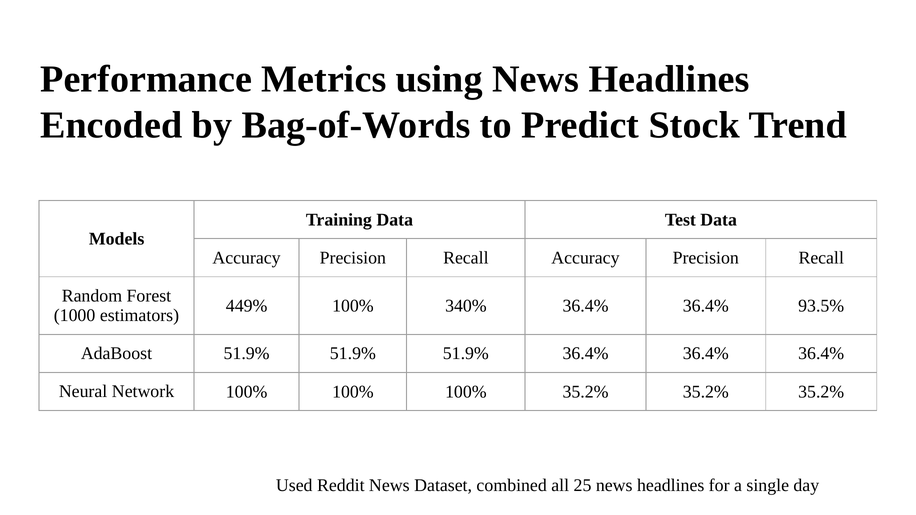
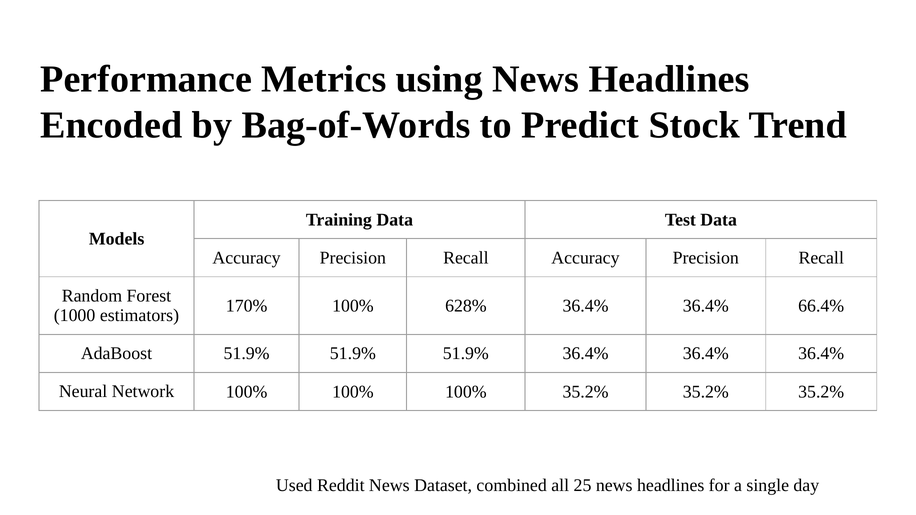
449%: 449% -> 170%
340%: 340% -> 628%
93.5%: 93.5% -> 66.4%
